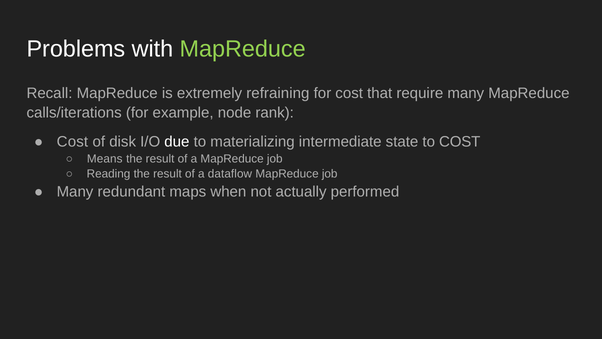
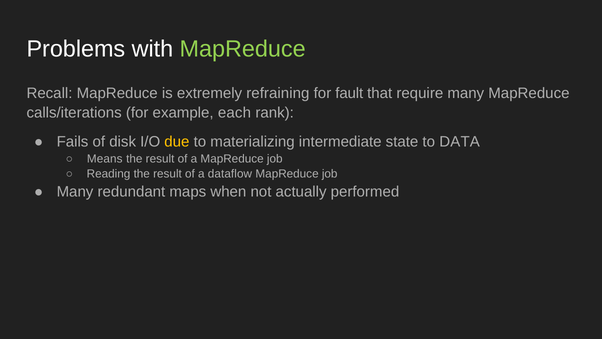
for cost: cost -> fault
node: node -> each
Cost at (72, 142): Cost -> Fails
due colour: white -> yellow
to COST: COST -> DATA
